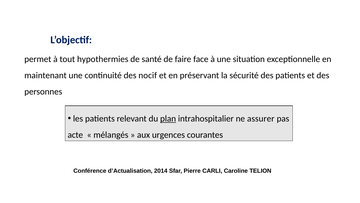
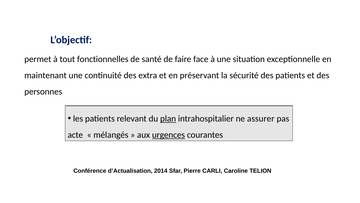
hypothermies: hypothermies -> fonctionnelles
nocif: nocif -> extra
urgences underline: none -> present
